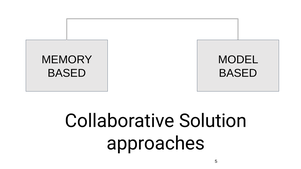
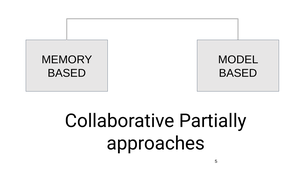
Solution: Solution -> Partially
